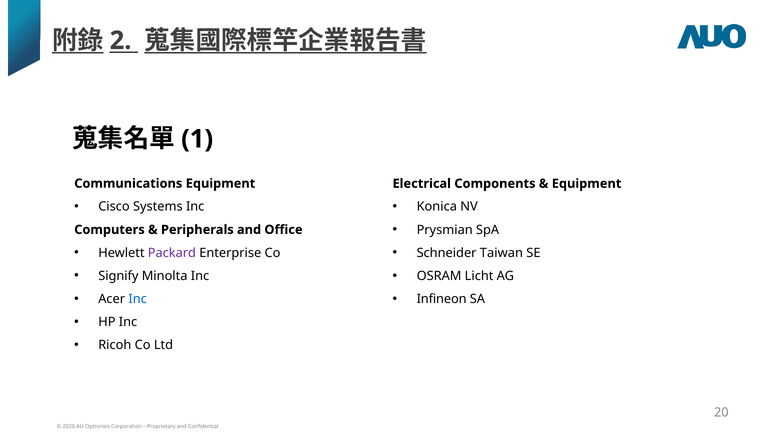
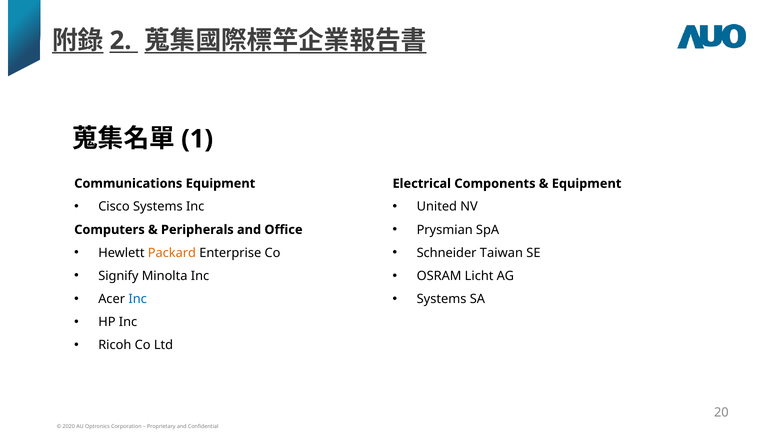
Konica: Konica -> United
Packard colour: purple -> orange
Infineon at (442, 299): Infineon -> Systems
